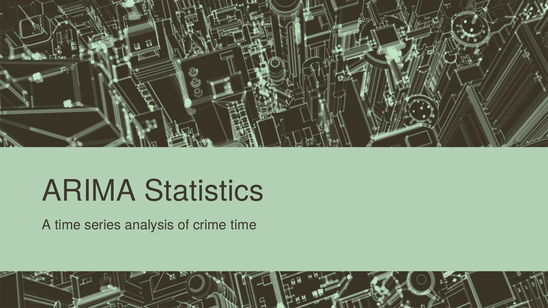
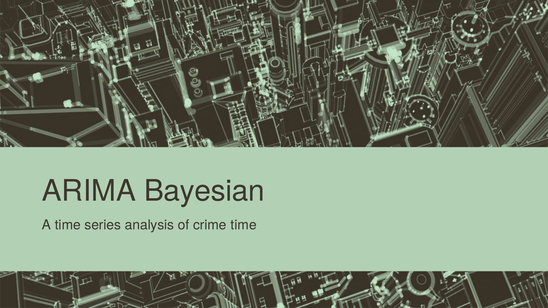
Statistics: Statistics -> Bayesian
